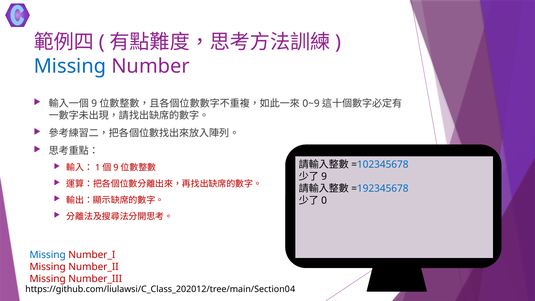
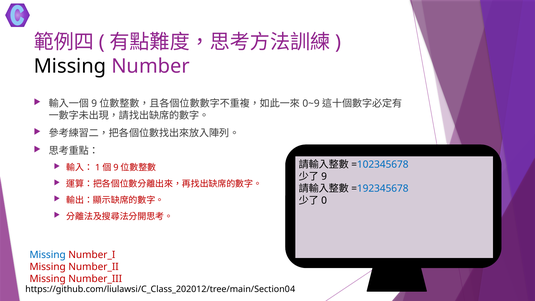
Missing at (70, 66) colour: blue -> black
